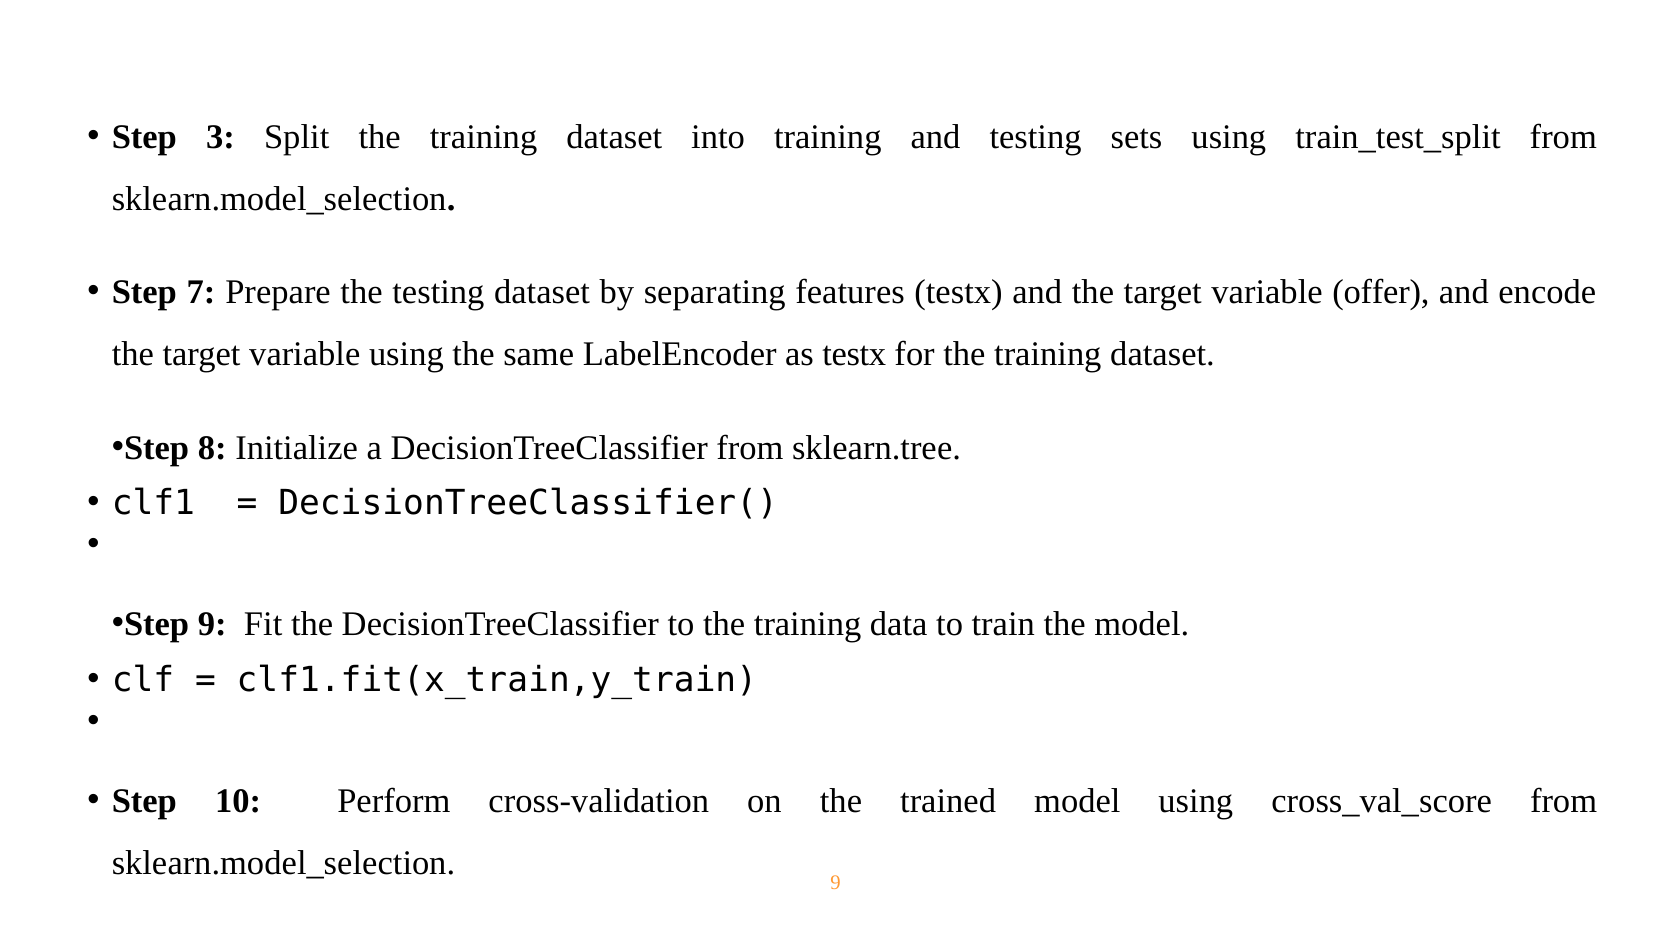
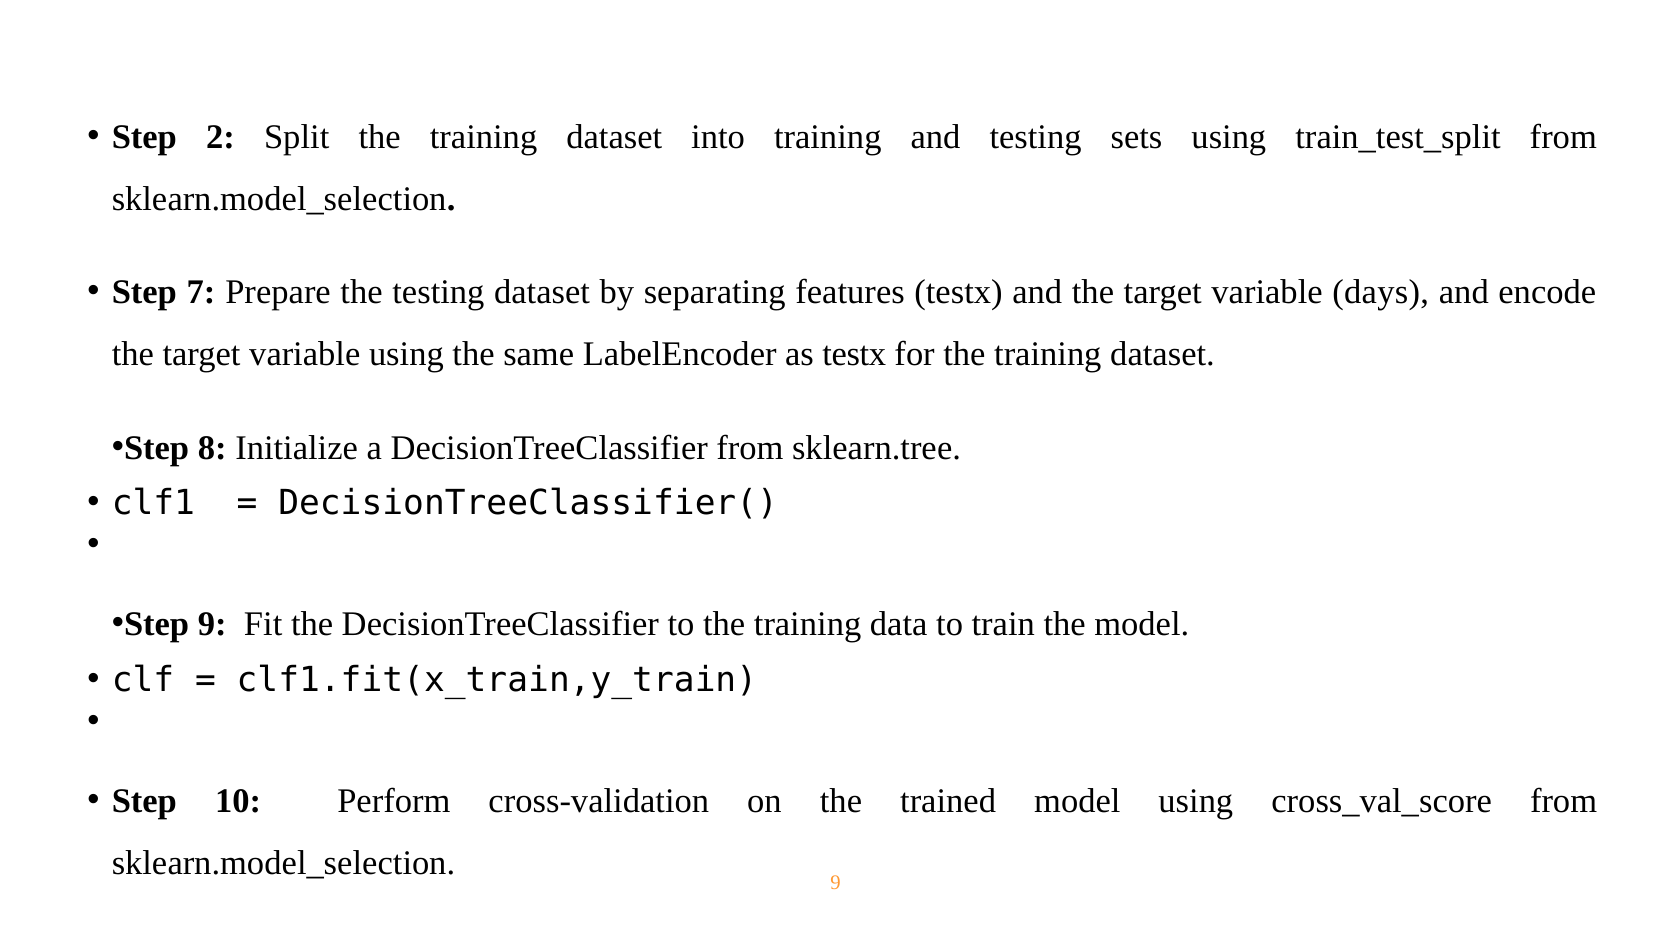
3: 3 -> 2
offer: offer -> days
